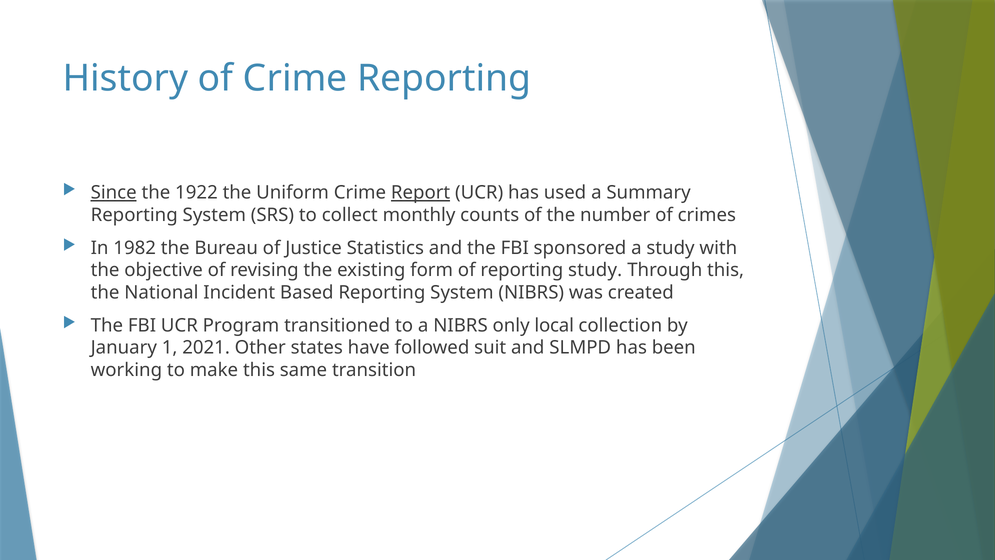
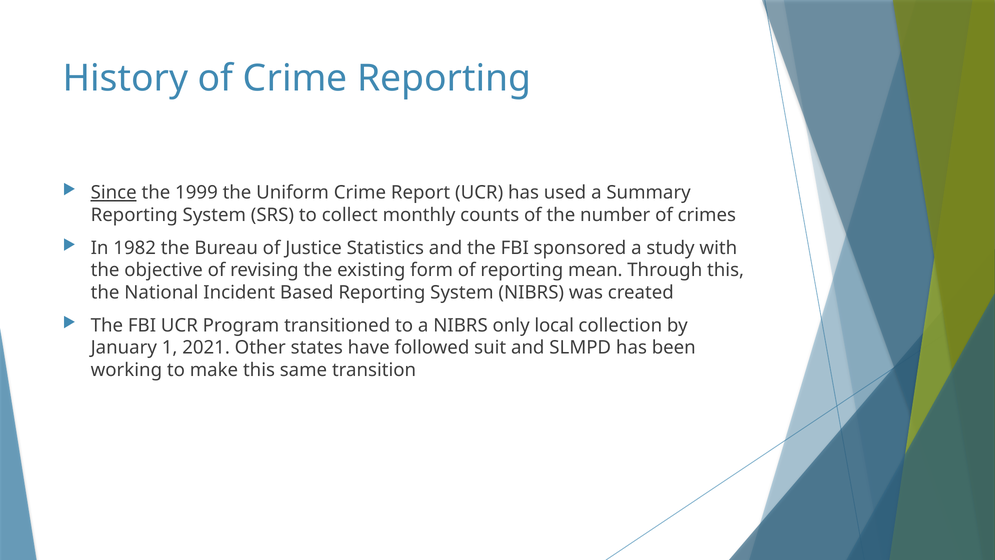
1922: 1922 -> 1999
Report underline: present -> none
reporting study: study -> mean
